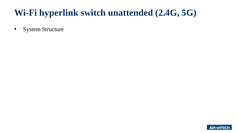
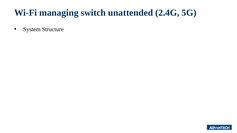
hyperlink: hyperlink -> managing
